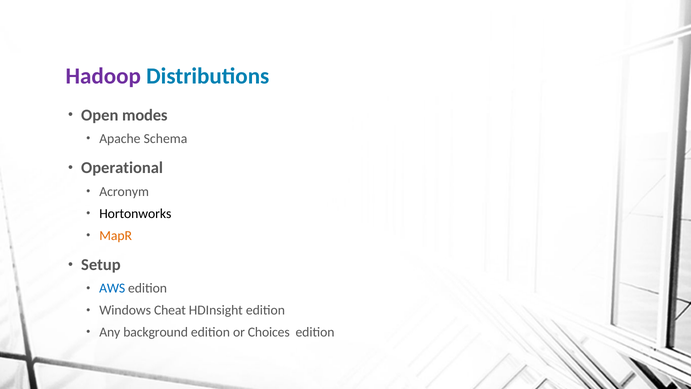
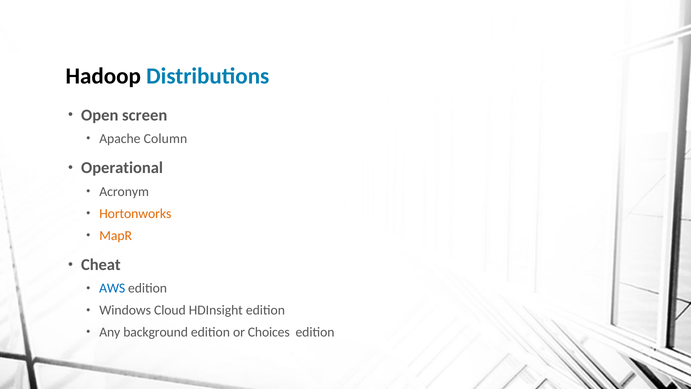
Hadoop colour: purple -> black
modes: modes -> screen
Schema: Schema -> Column
Hortonworks colour: black -> orange
Setup: Setup -> Cheat
Cheat: Cheat -> Cloud
